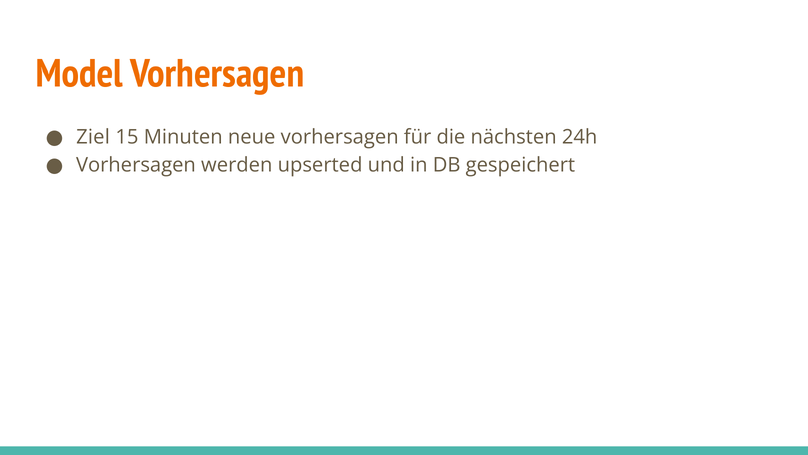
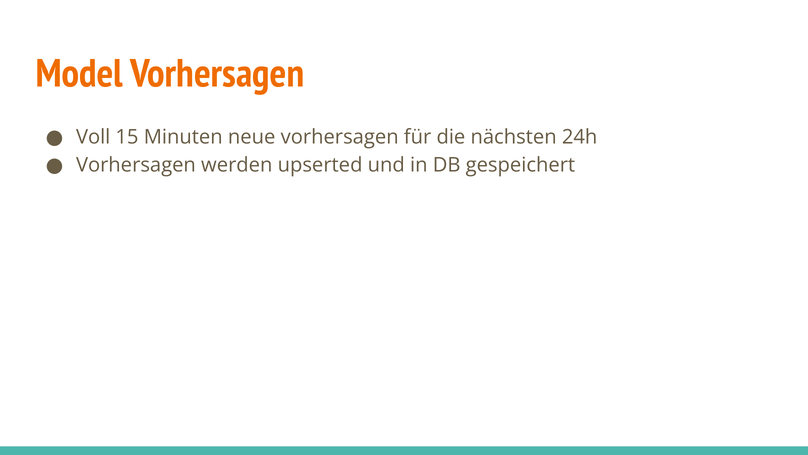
Ziel: Ziel -> Voll
